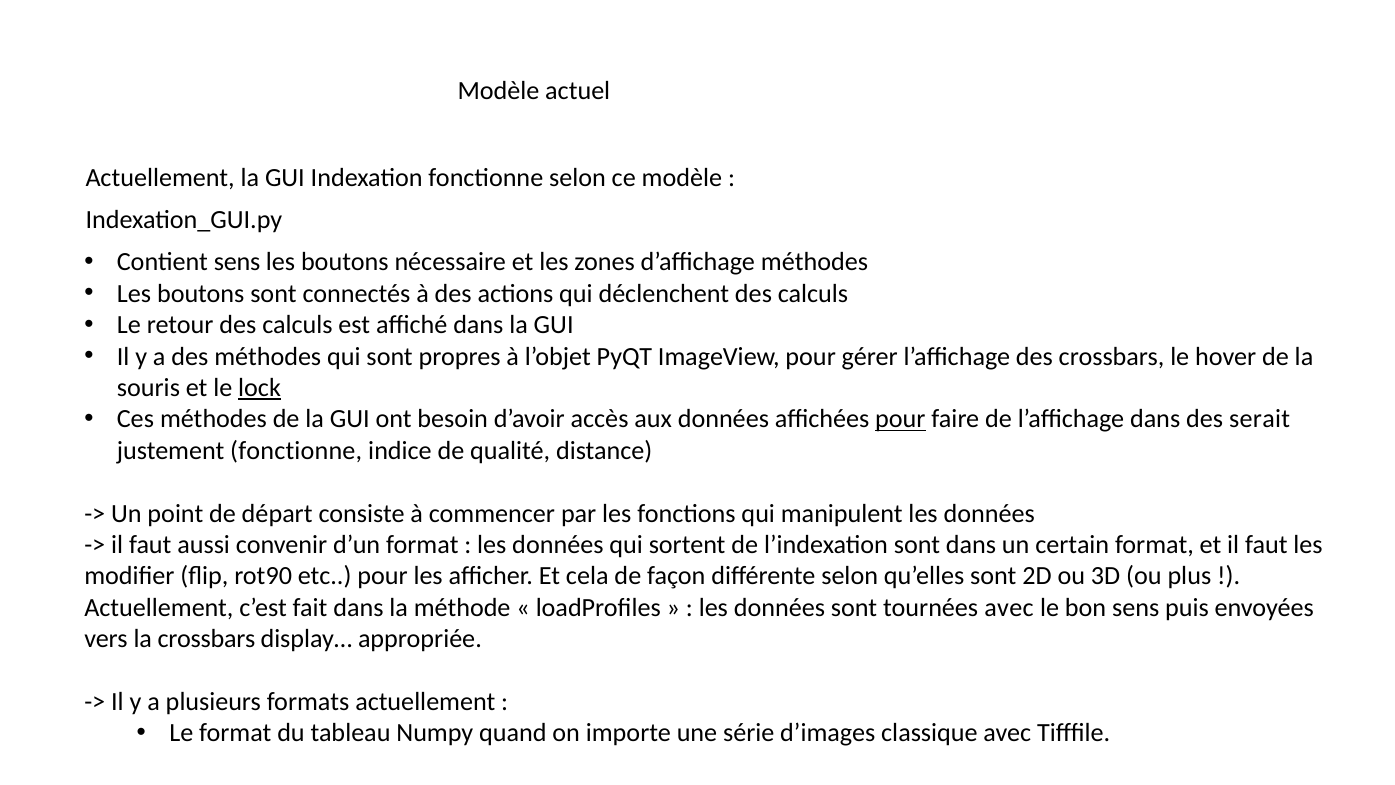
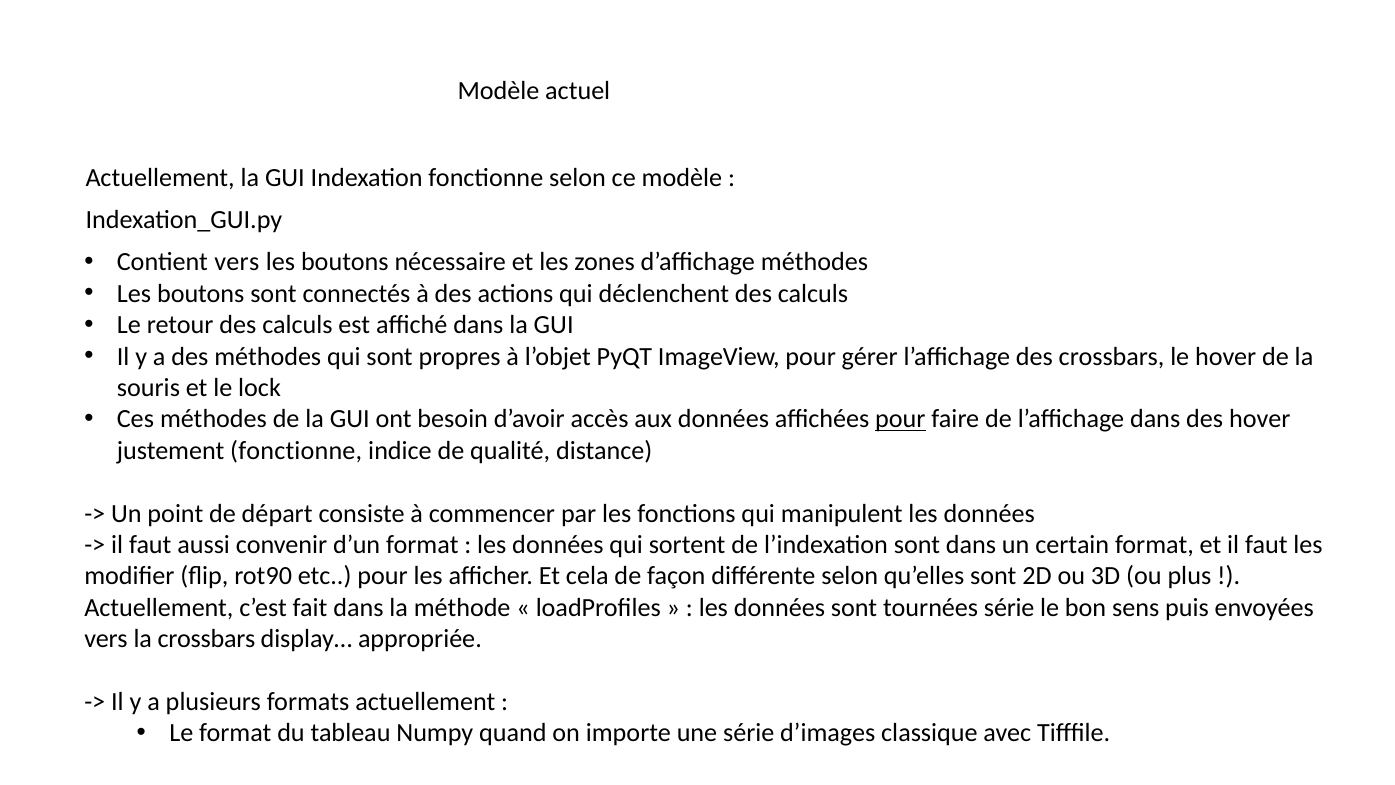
Contient sens: sens -> vers
lock underline: present -> none
des serait: serait -> hover
tournées avec: avec -> série
